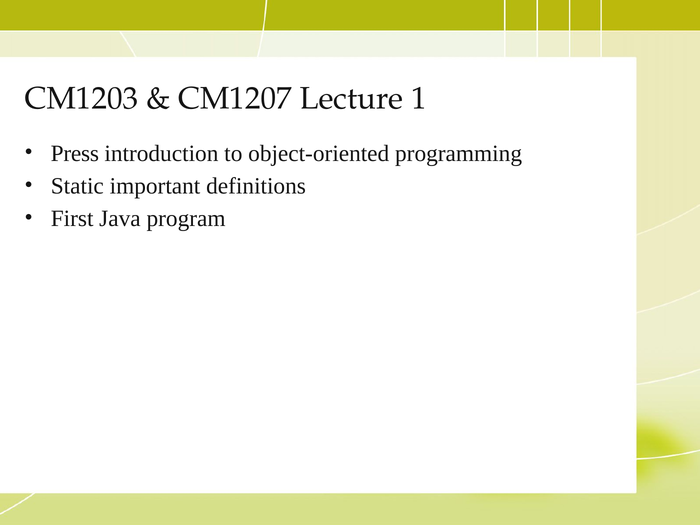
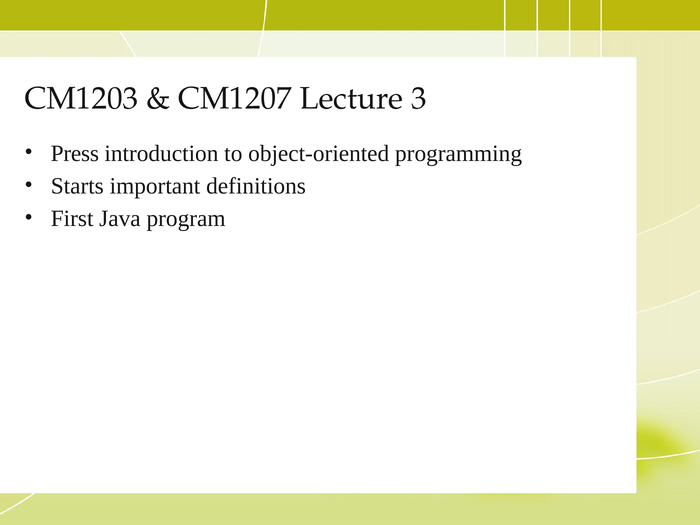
1: 1 -> 3
Static: Static -> Starts
